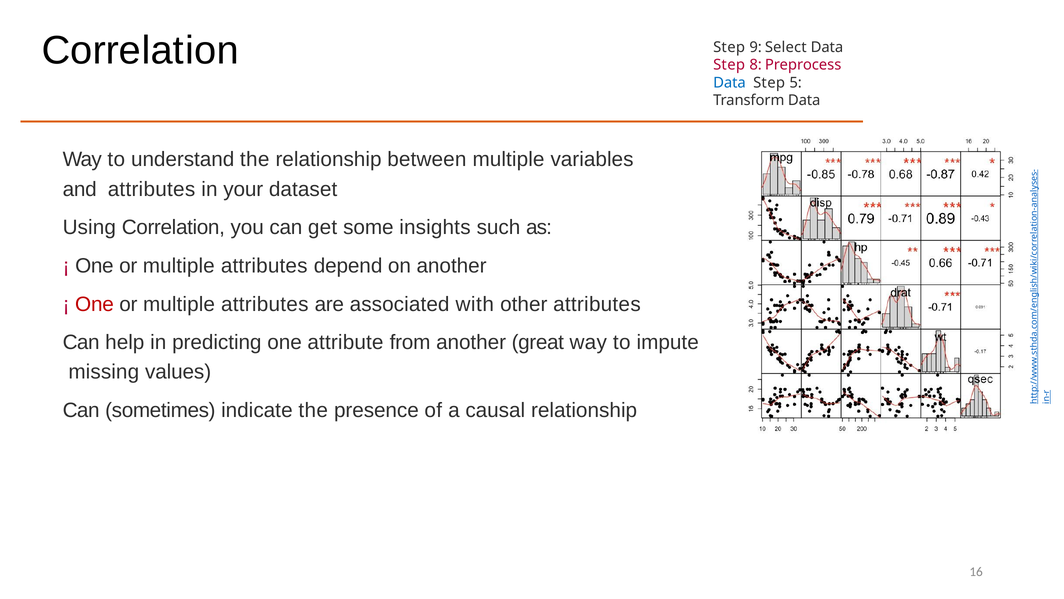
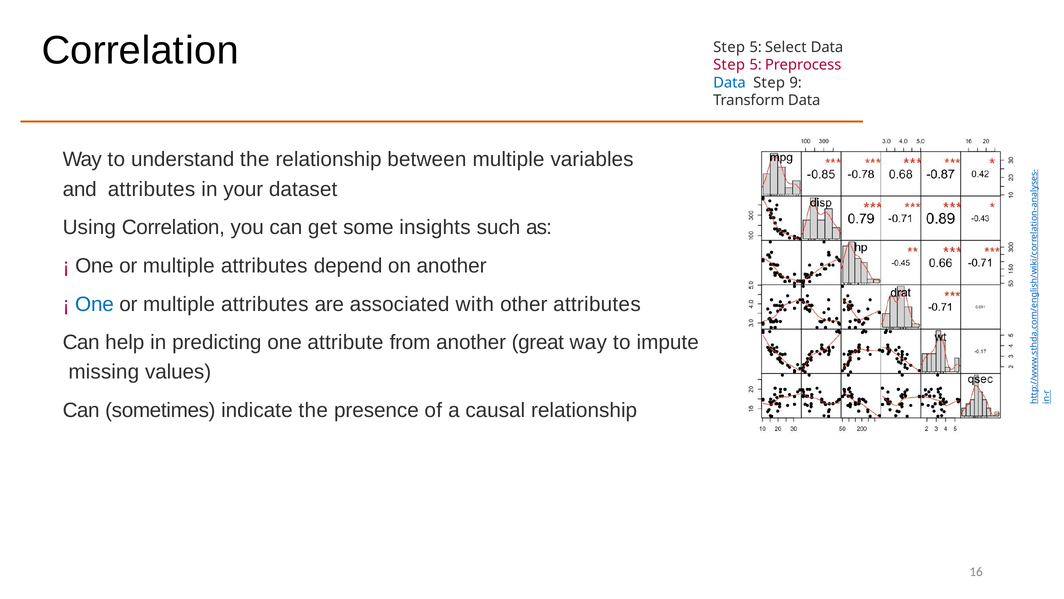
9 at (756, 47): 9 -> 5
8 at (756, 65): 8 -> 5
5: 5 -> 9
One at (94, 304) colour: red -> blue
